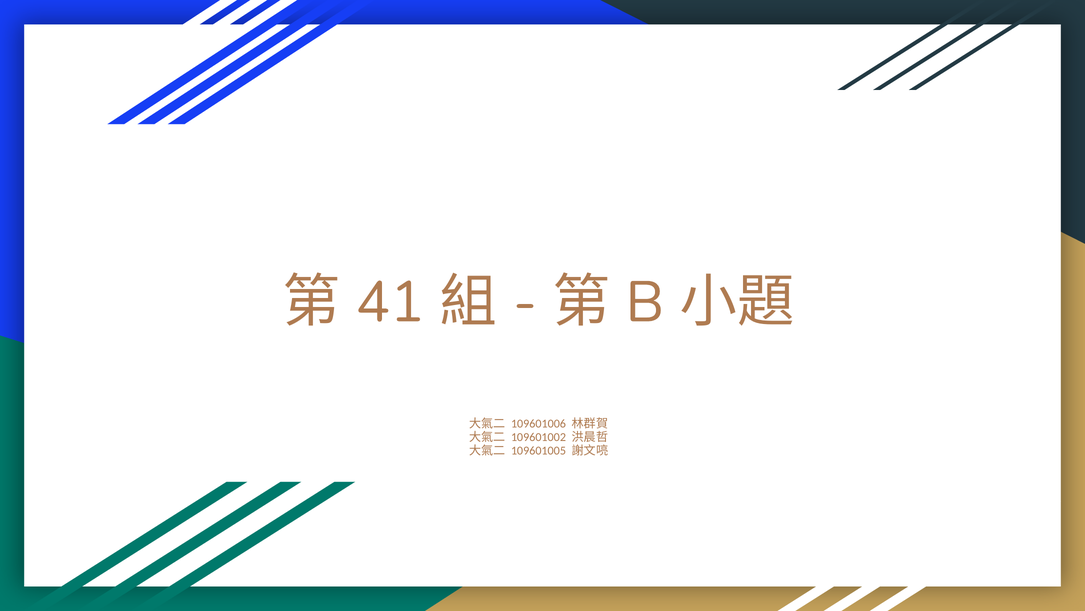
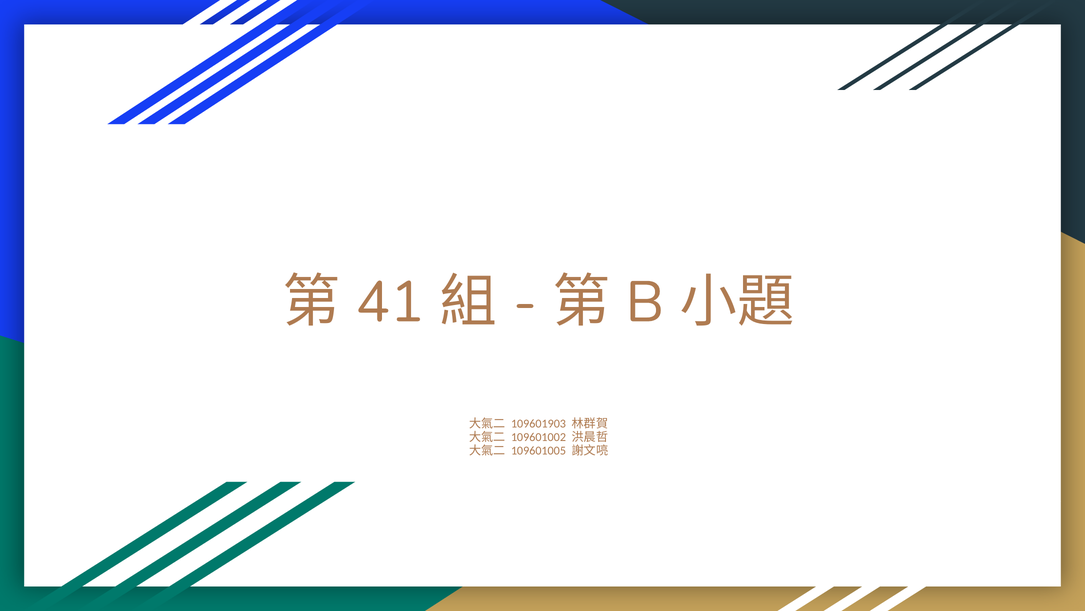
109601006: 109601006 -> 109601903
